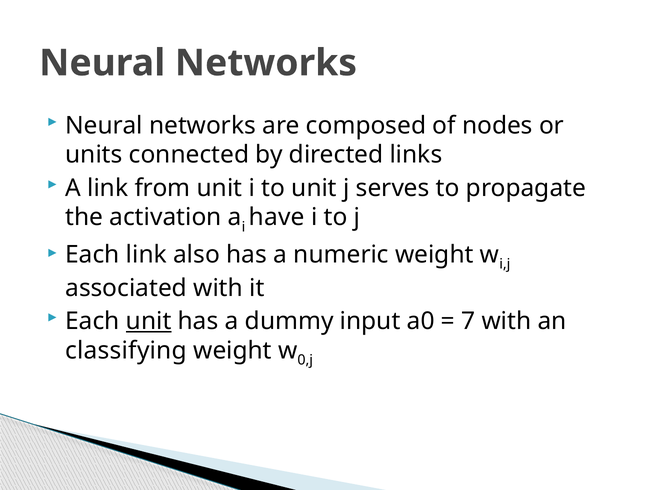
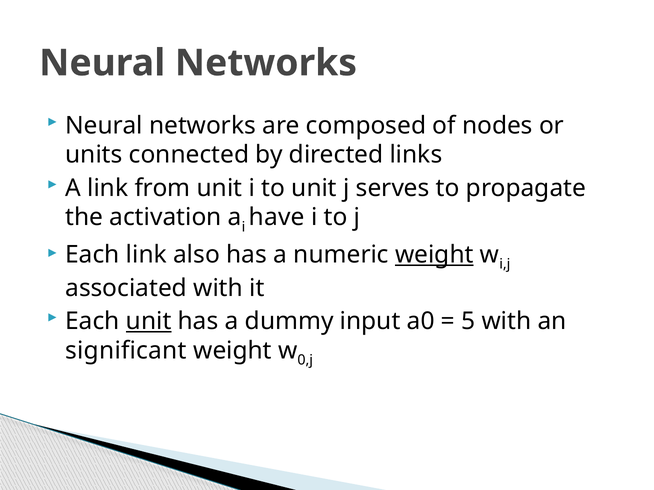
weight at (434, 255) underline: none -> present
7: 7 -> 5
classifying: classifying -> significant
